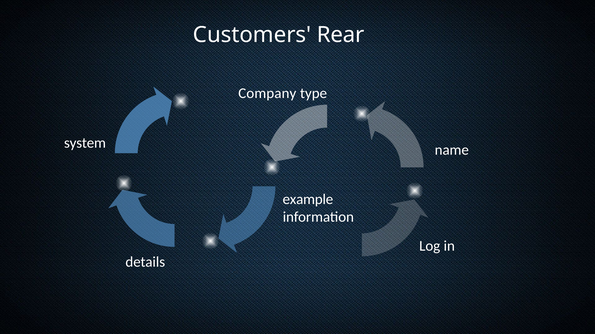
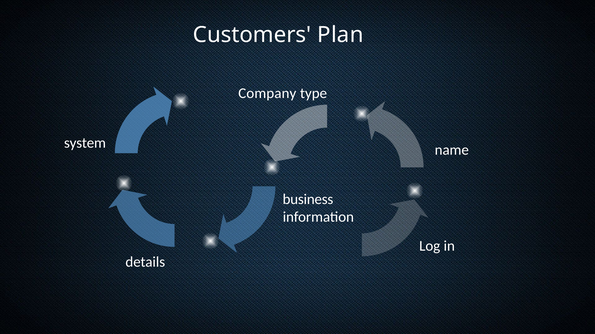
Rear: Rear -> Plan
example: example -> business
